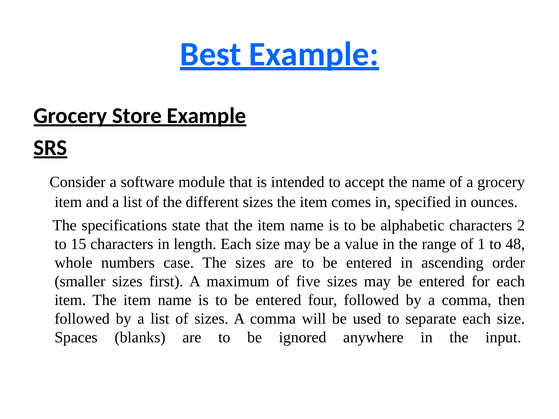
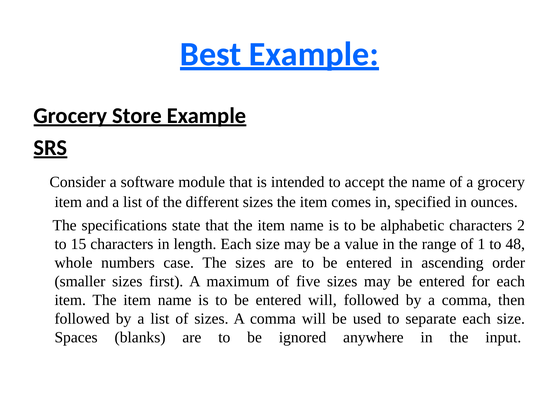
entered four: four -> will
